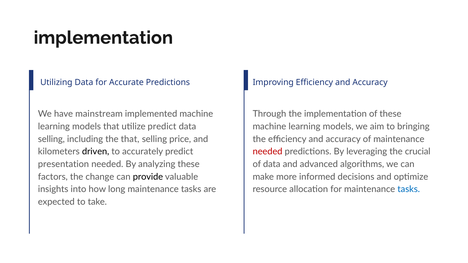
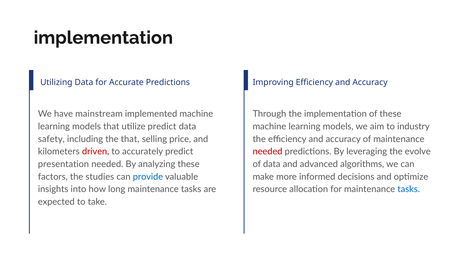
bringing: bringing -> industry
selling at (51, 139): selling -> safety
driven colour: black -> red
crucial: crucial -> evolve
change: change -> studies
provide colour: black -> blue
